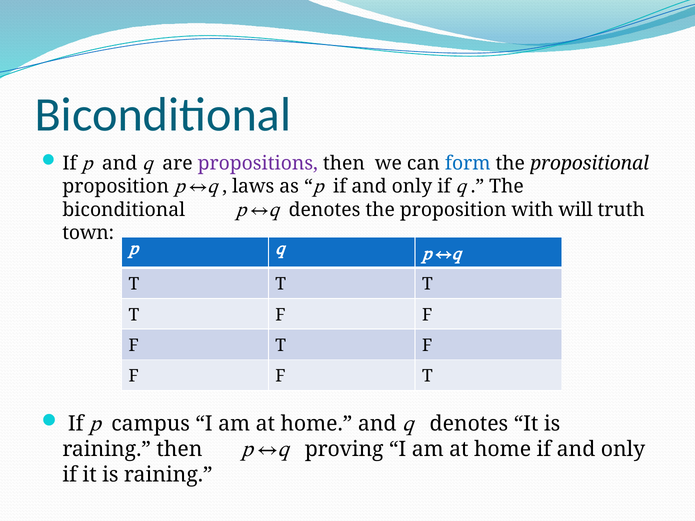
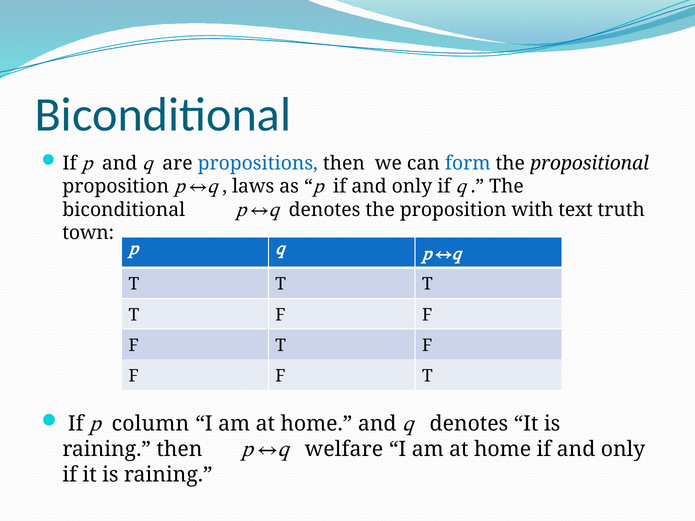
propositions colour: purple -> blue
will: will -> text
campus: campus -> column
proving: proving -> welfare
